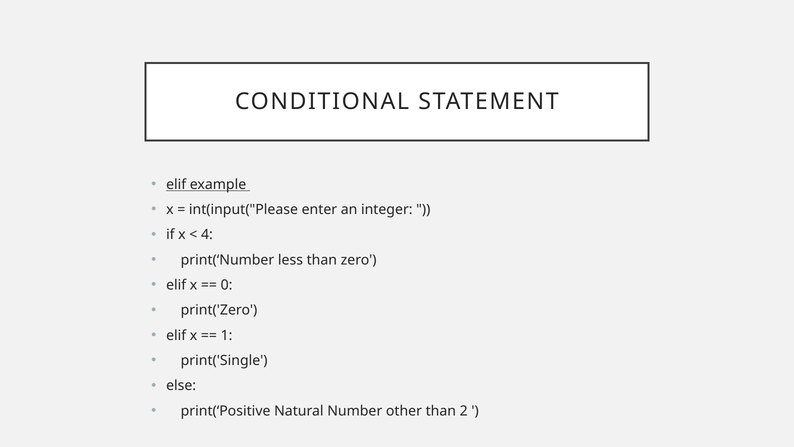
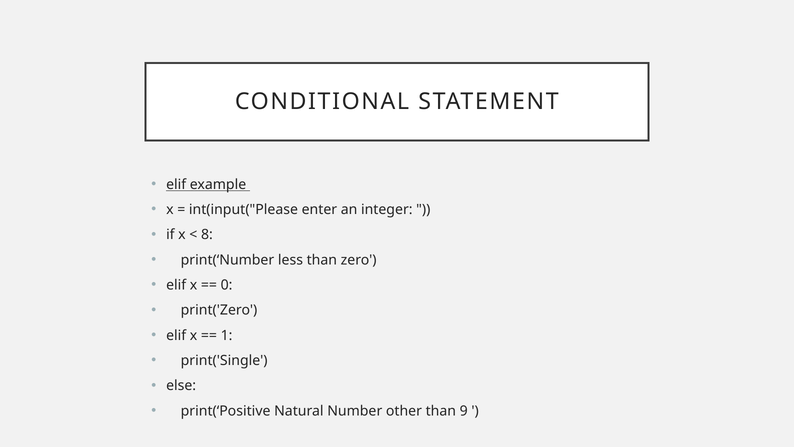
4: 4 -> 8
2: 2 -> 9
